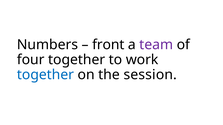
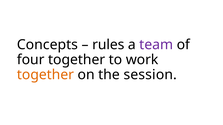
Numbers: Numbers -> Concepts
front: front -> rules
together at (45, 75) colour: blue -> orange
